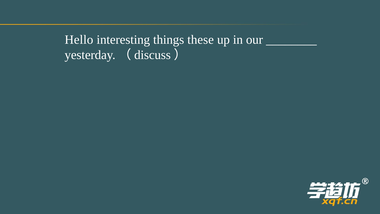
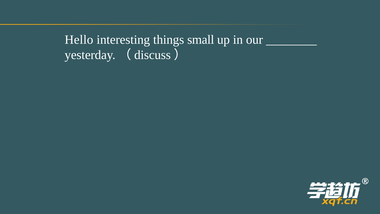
these: these -> small
